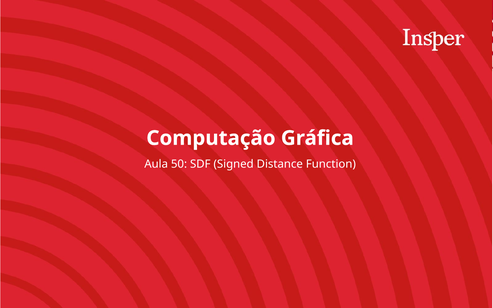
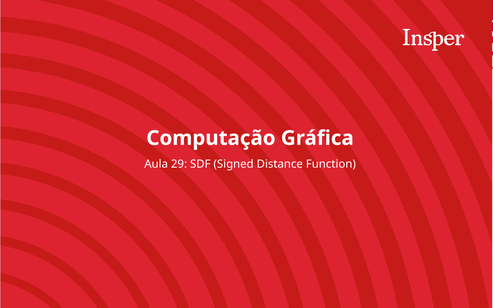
50: 50 -> 29
